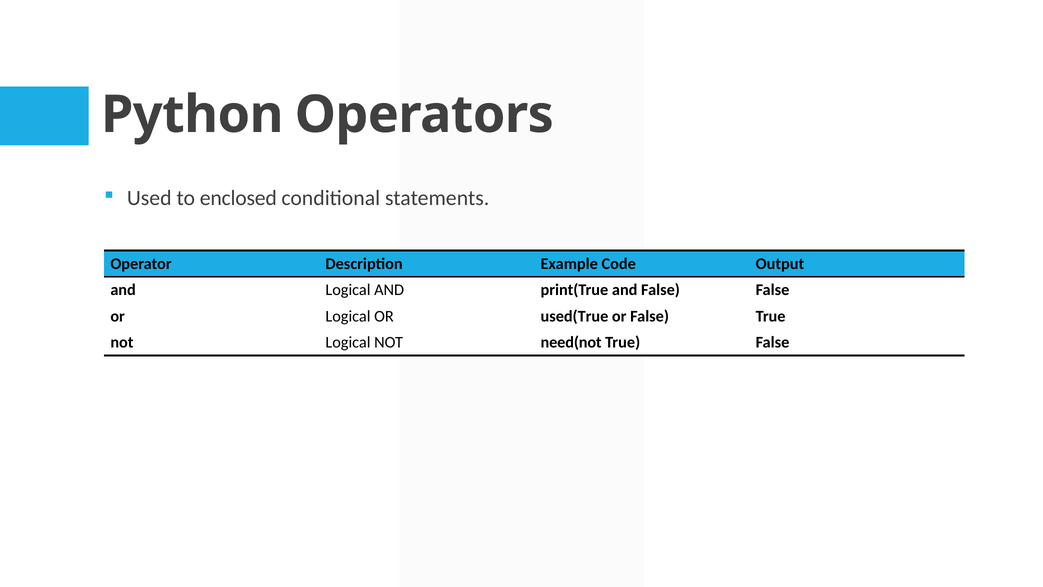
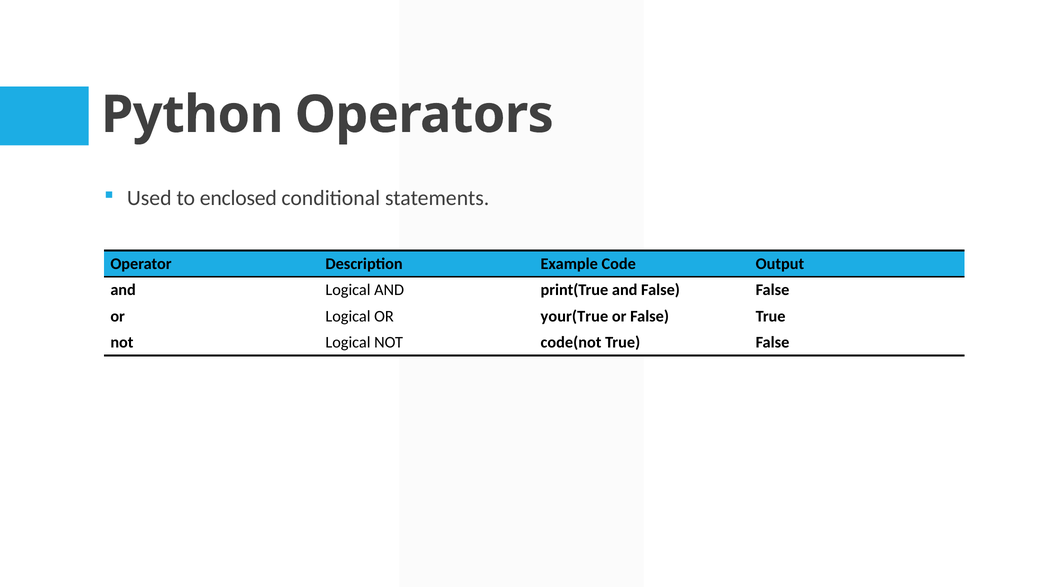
used(True: used(True -> your(True
need(not: need(not -> code(not
